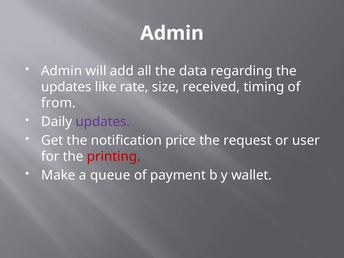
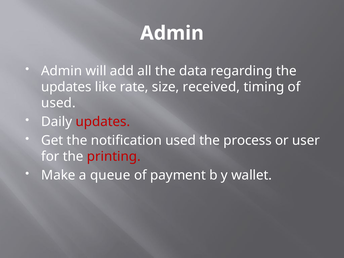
from at (58, 103): from -> used
updates at (103, 122) colour: purple -> red
notification price: price -> used
request: request -> process
